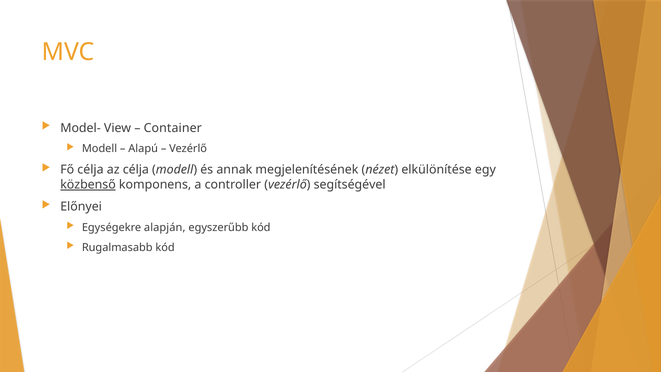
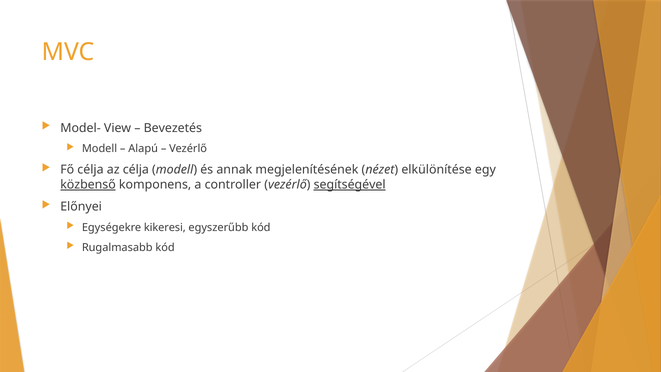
Container: Container -> Bevezetés
segítségével underline: none -> present
alapján: alapján -> kikeresi
